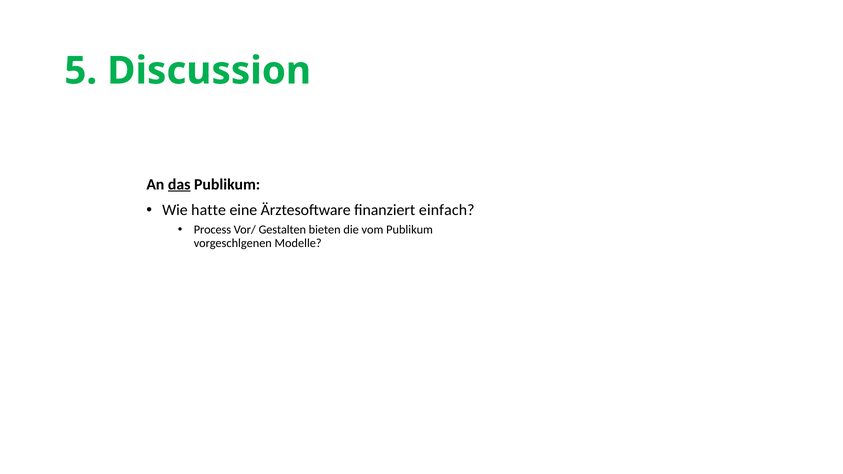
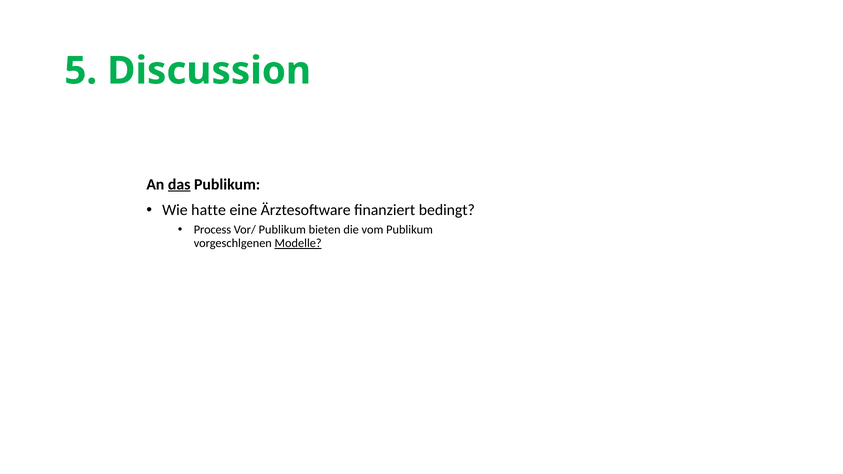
einfach: einfach -> bedingt
Vor/ Gestalten: Gestalten -> Publikum
Modelle underline: none -> present
